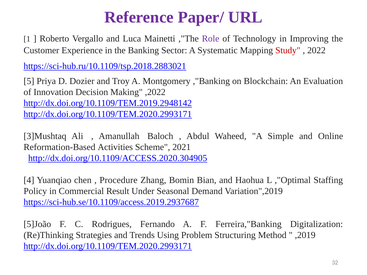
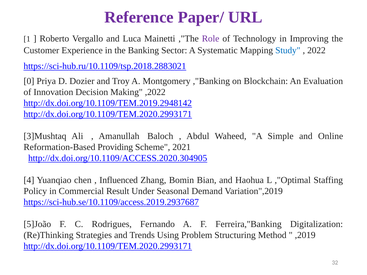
Study colour: red -> blue
5: 5 -> 0
Activities: Activities -> Providing
Procedure: Procedure -> Influenced
